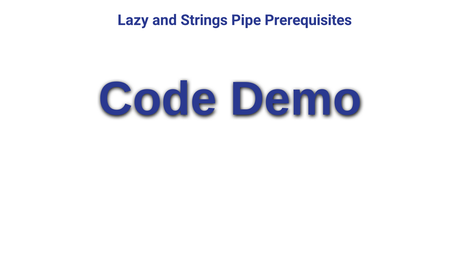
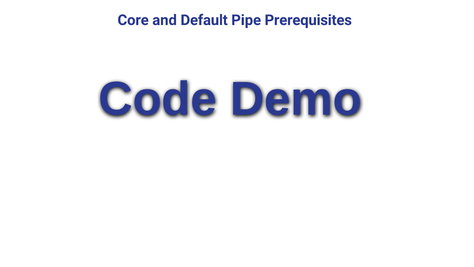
Lazy: Lazy -> Core
Strings: Strings -> Default
